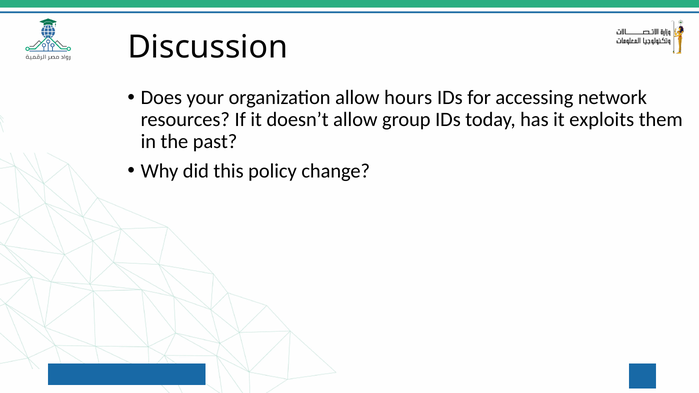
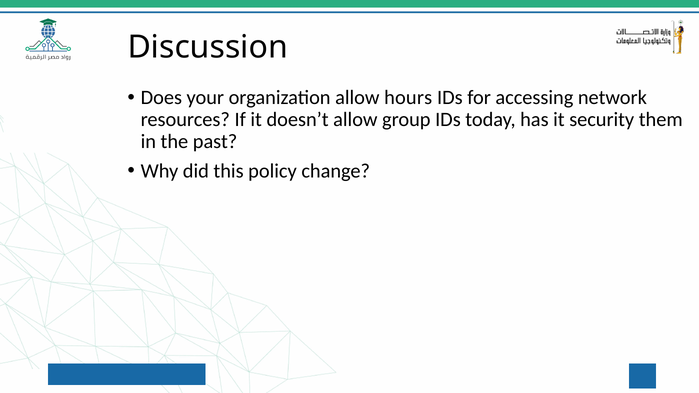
exploits: exploits -> security
